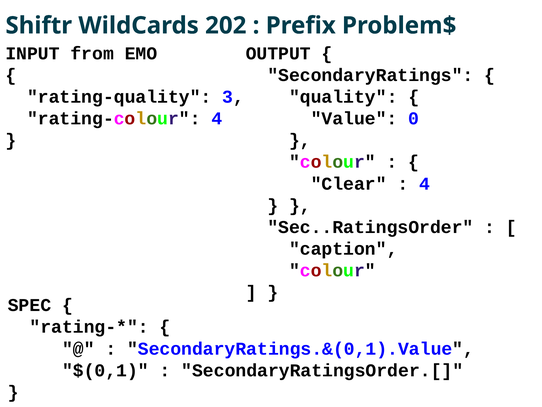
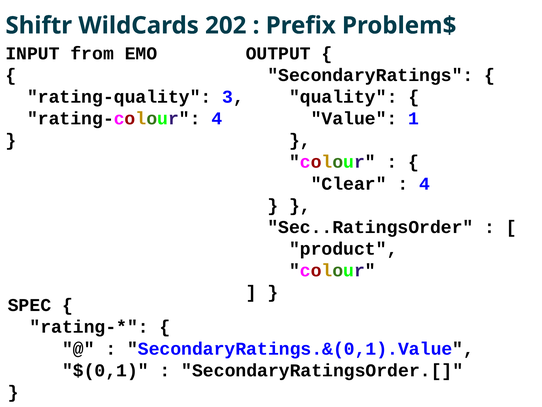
0: 0 -> 1
caption: caption -> product
